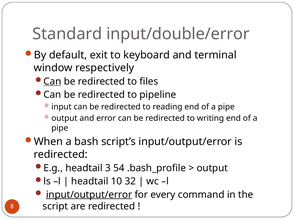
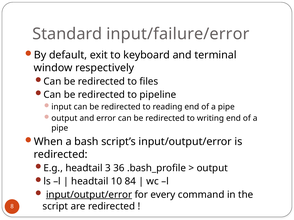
input/double/error: input/double/error -> input/failure/error
Can at (52, 82) underline: present -> none
54: 54 -> 36
32: 32 -> 84
